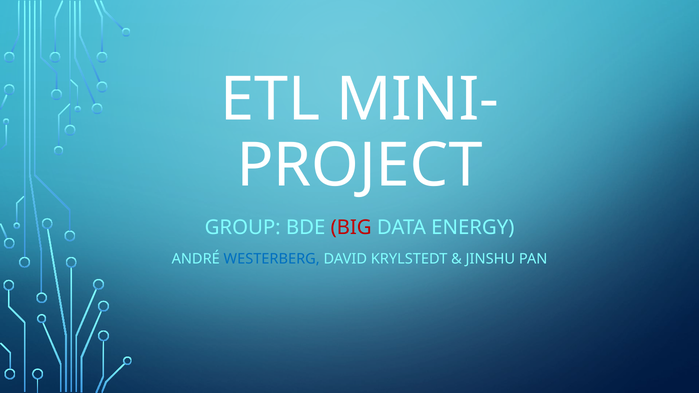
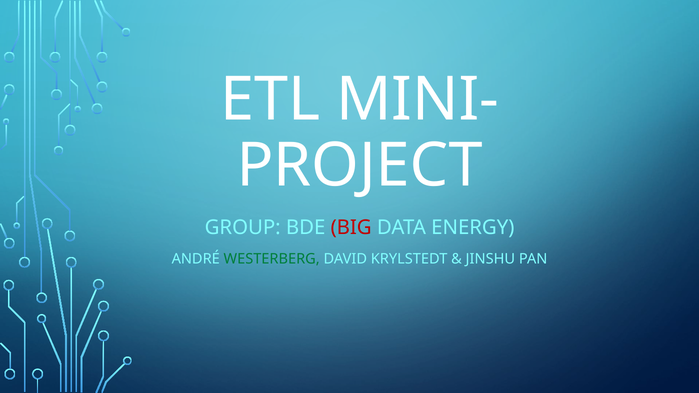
WESTERBERG colour: blue -> green
